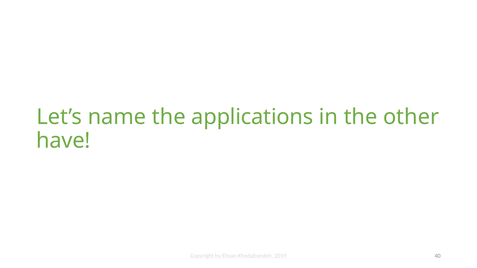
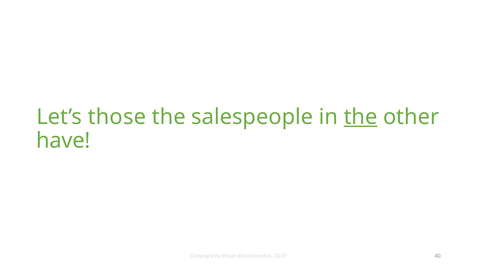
name: name -> those
applications: applications -> salespeople
the at (361, 117) underline: none -> present
